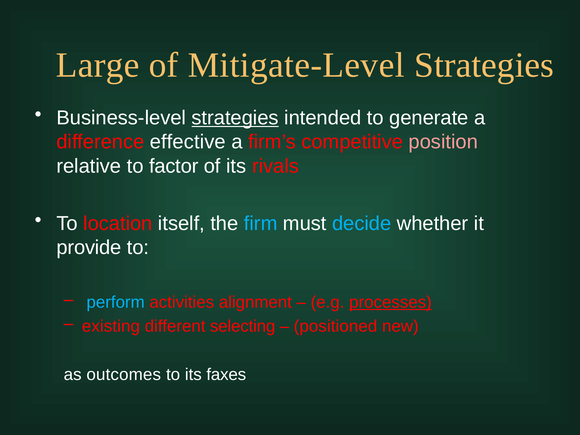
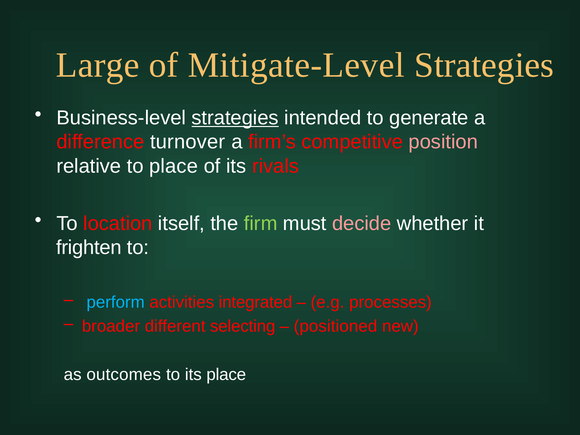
effective: effective -> turnover
to factor: factor -> place
firm colour: light blue -> light green
decide colour: light blue -> pink
provide: provide -> frighten
alignment: alignment -> integrated
processes underline: present -> none
existing: existing -> broader
its faxes: faxes -> place
